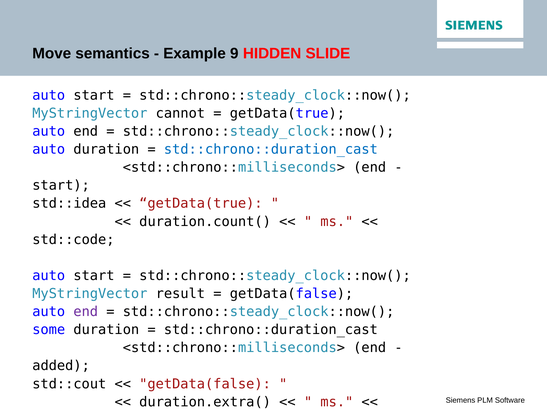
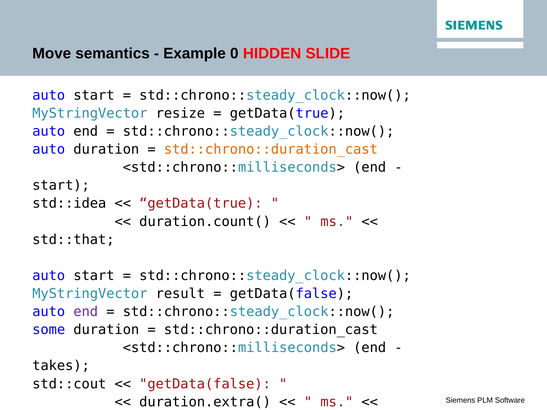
9: 9 -> 0
cannot: cannot -> resize
std::chrono::duration_cast at (271, 149) colour: blue -> orange
std::code: std::code -> std::that
added: added -> takes
